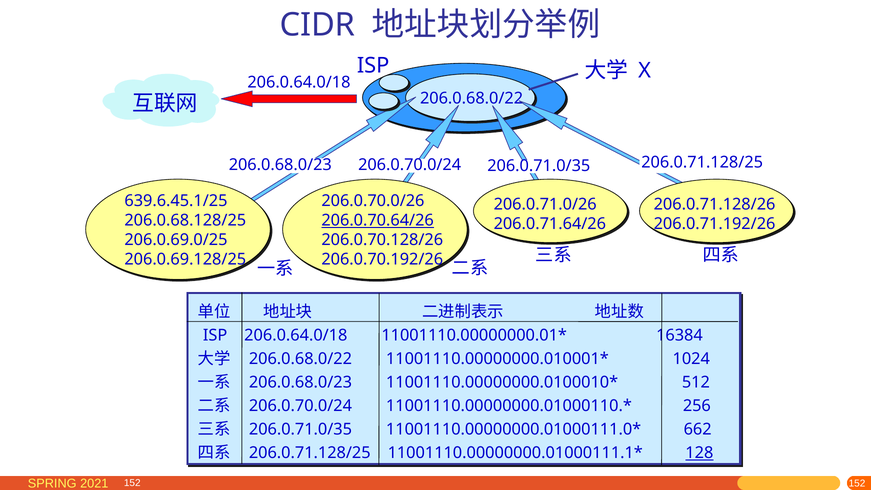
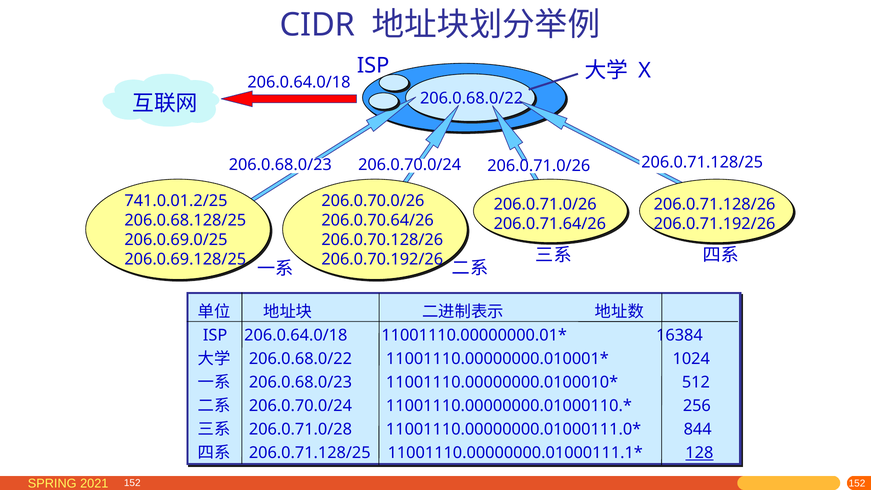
206.0.70.0/24 206.0.71.0/35: 206.0.71.0/35 -> 206.0.71.0/26
639.6.45.1/25: 639.6.45.1/25 -> 741.0.01.2/25
206.0.70.64/26 underline: present -> none
206.0.71.0/35 at (300, 429): 206.0.71.0/35 -> 206.0.71.0/28
662: 662 -> 844
